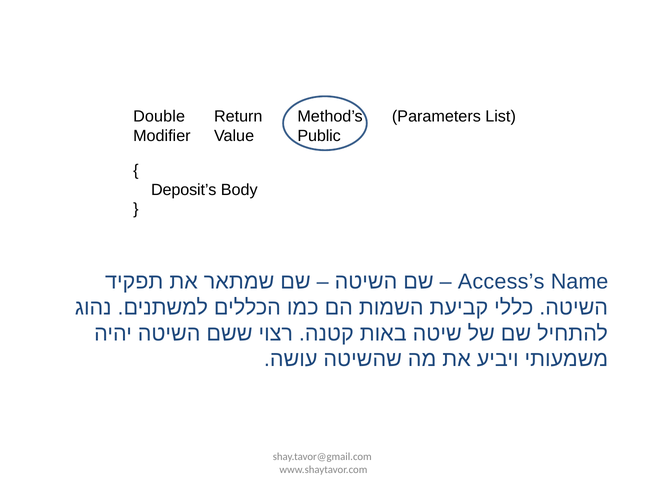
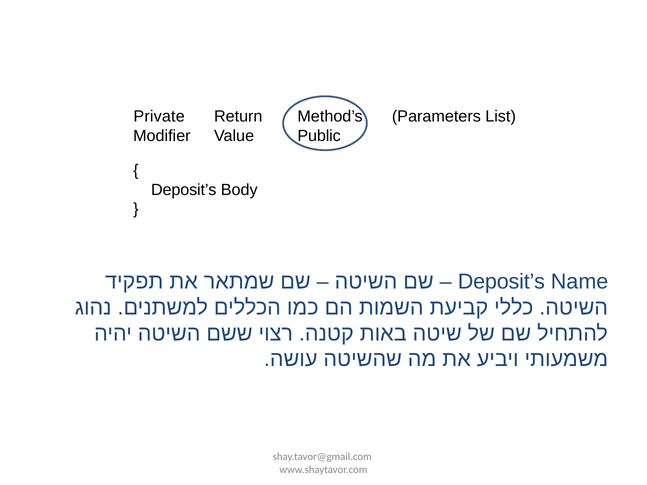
Double: Double -> Private
Access’s at (501, 282): Access’s -> Deposit’s
